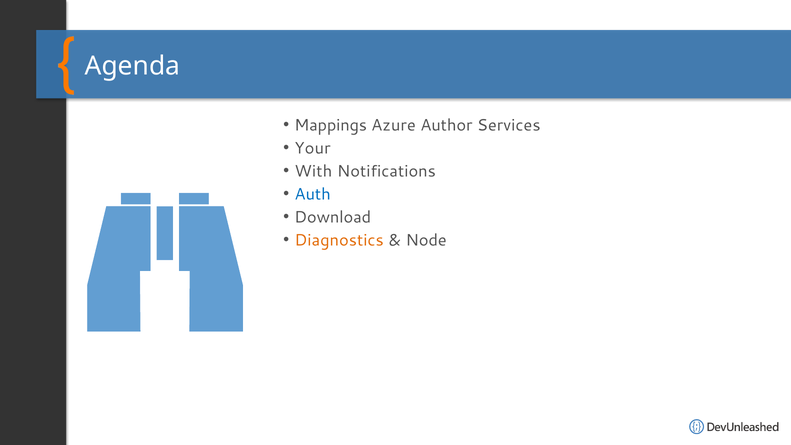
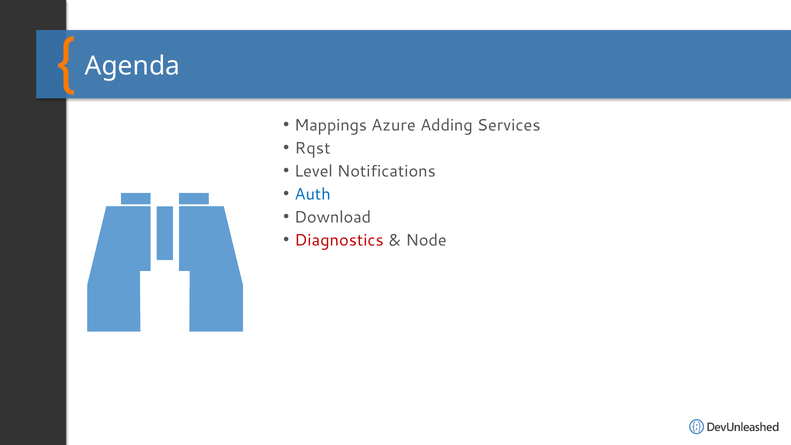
Author: Author -> Adding
Your: Your -> Rqst
With: With -> Level
Diagnostics colour: orange -> red
